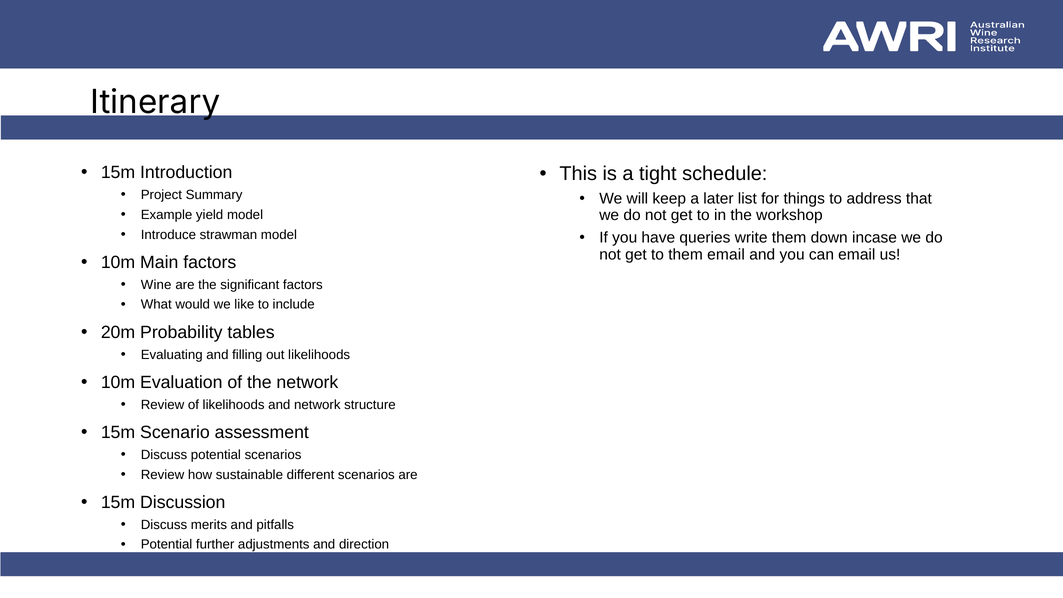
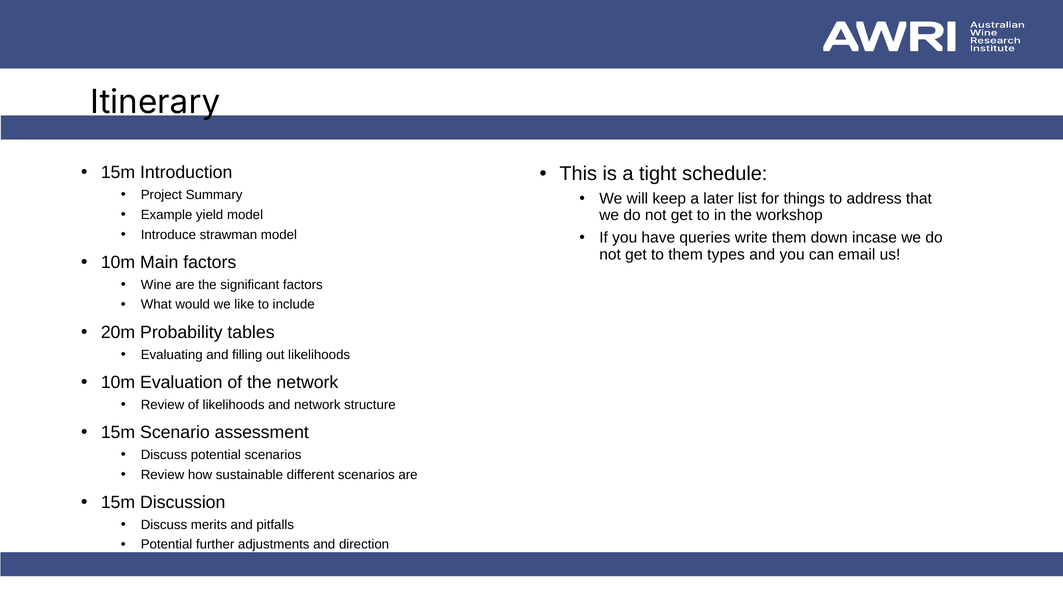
them email: email -> types
